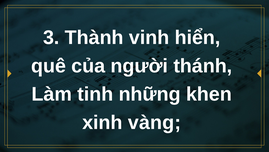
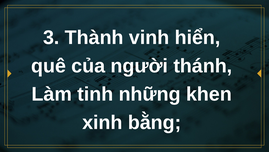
vàng: vàng -> bằng
